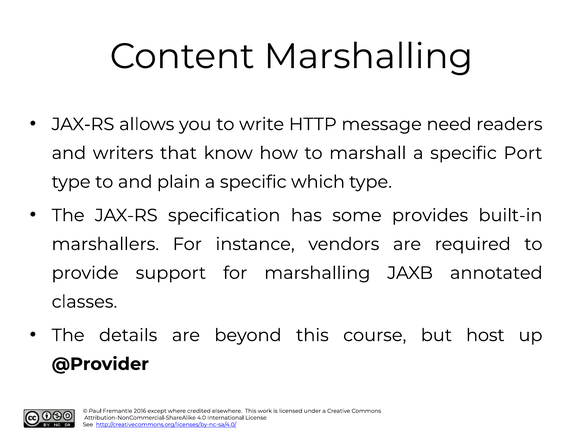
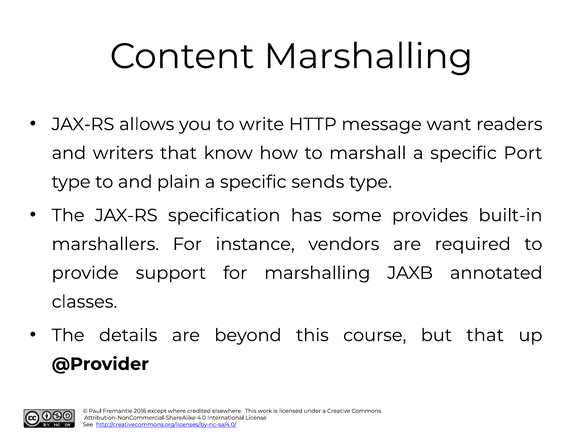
need: need -> want
which: which -> sends
but host: host -> that
